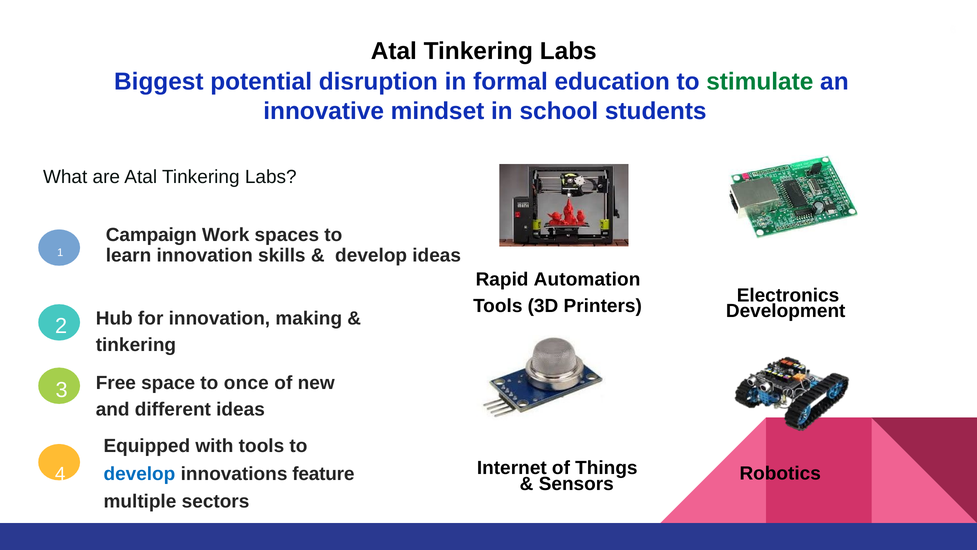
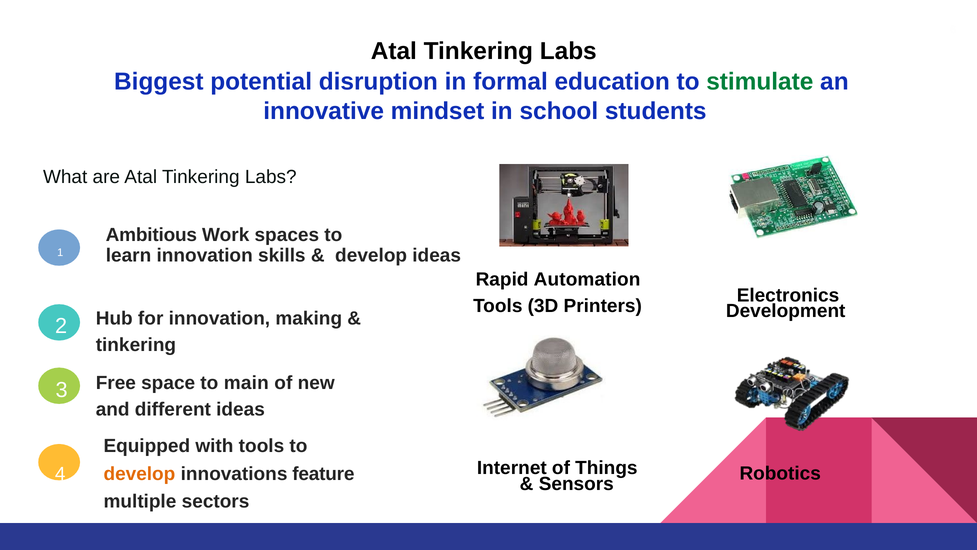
Campaign: Campaign -> Ambitious
once: once -> main
develop at (139, 473) colour: blue -> orange
